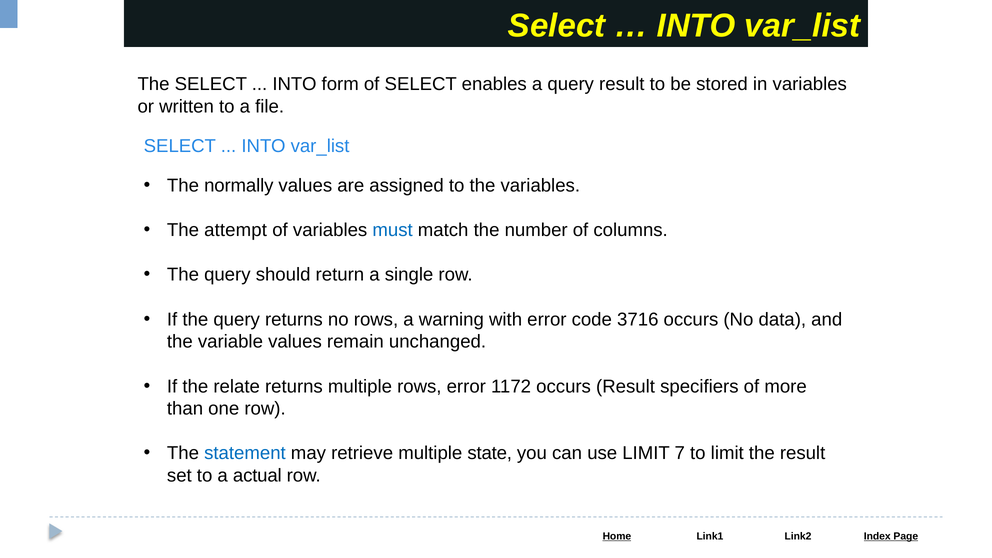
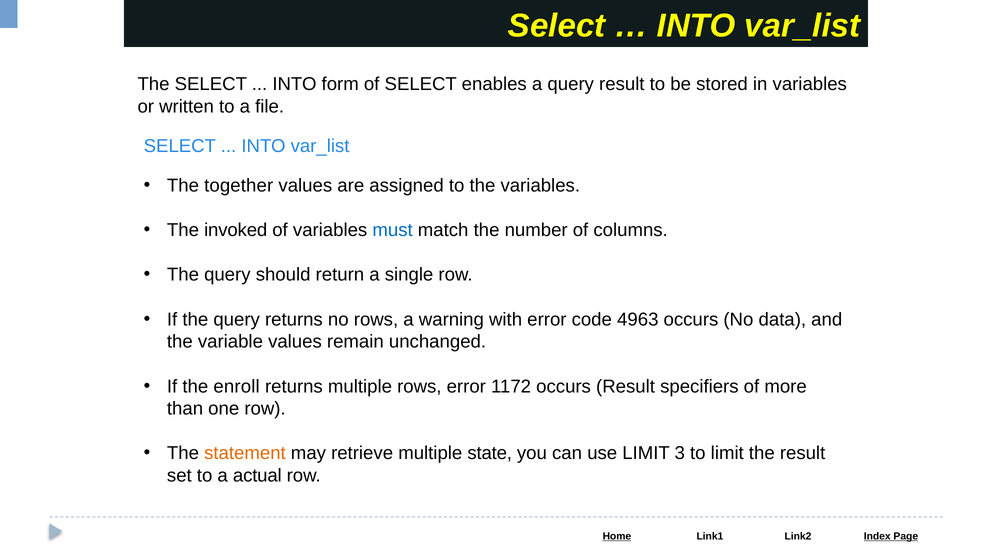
normally: normally -> together
attempt: attempt -> invoked
3716: 3716 -> 4963
relate: relate -> enroll
statement colour: blue -> orange
7: 7 -> 3
